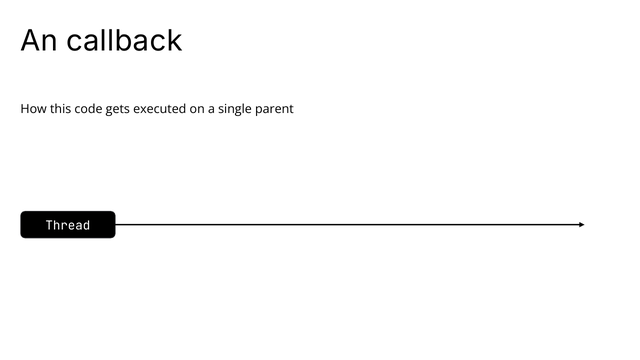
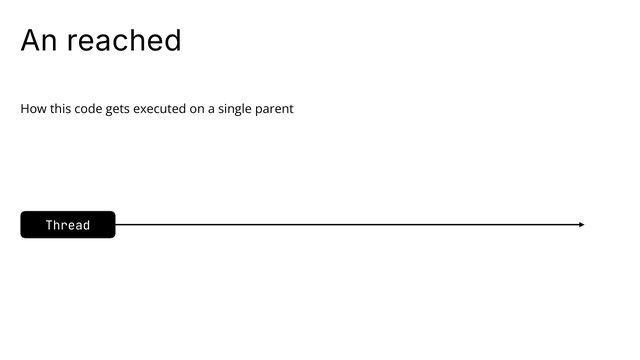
callback: callback -> reached
